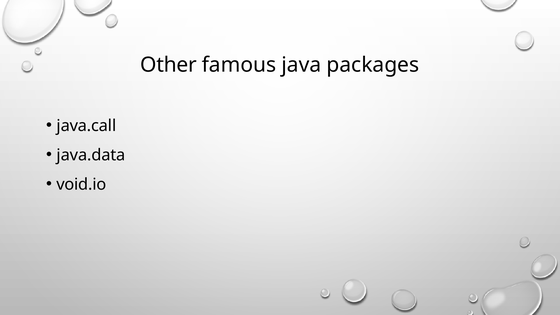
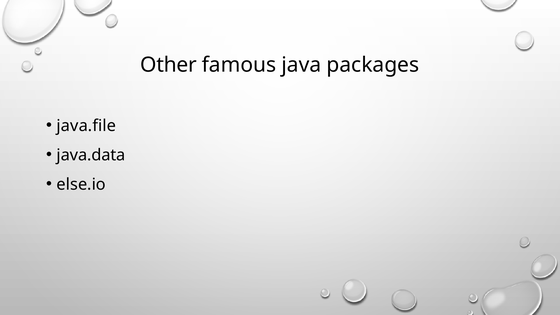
java.call: java.call -> java.file
void.io: void.io -> else.io
